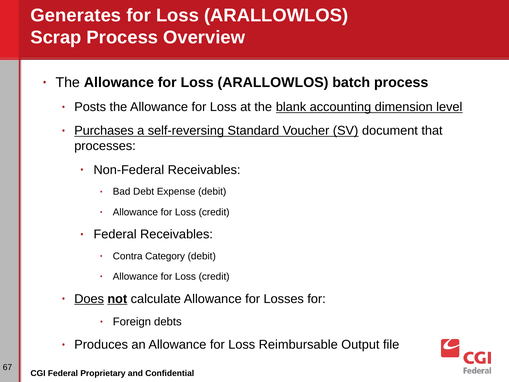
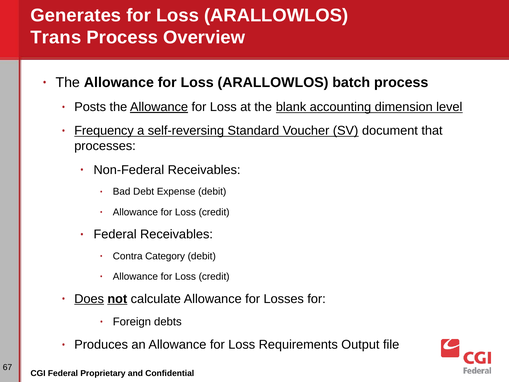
Scrap: Scrap -> Trans
Allowance at (159, 107) underline: none -> present
Purchases: Purchases -> Frequency
Reimbursable: Reimbursable -> Requirements
